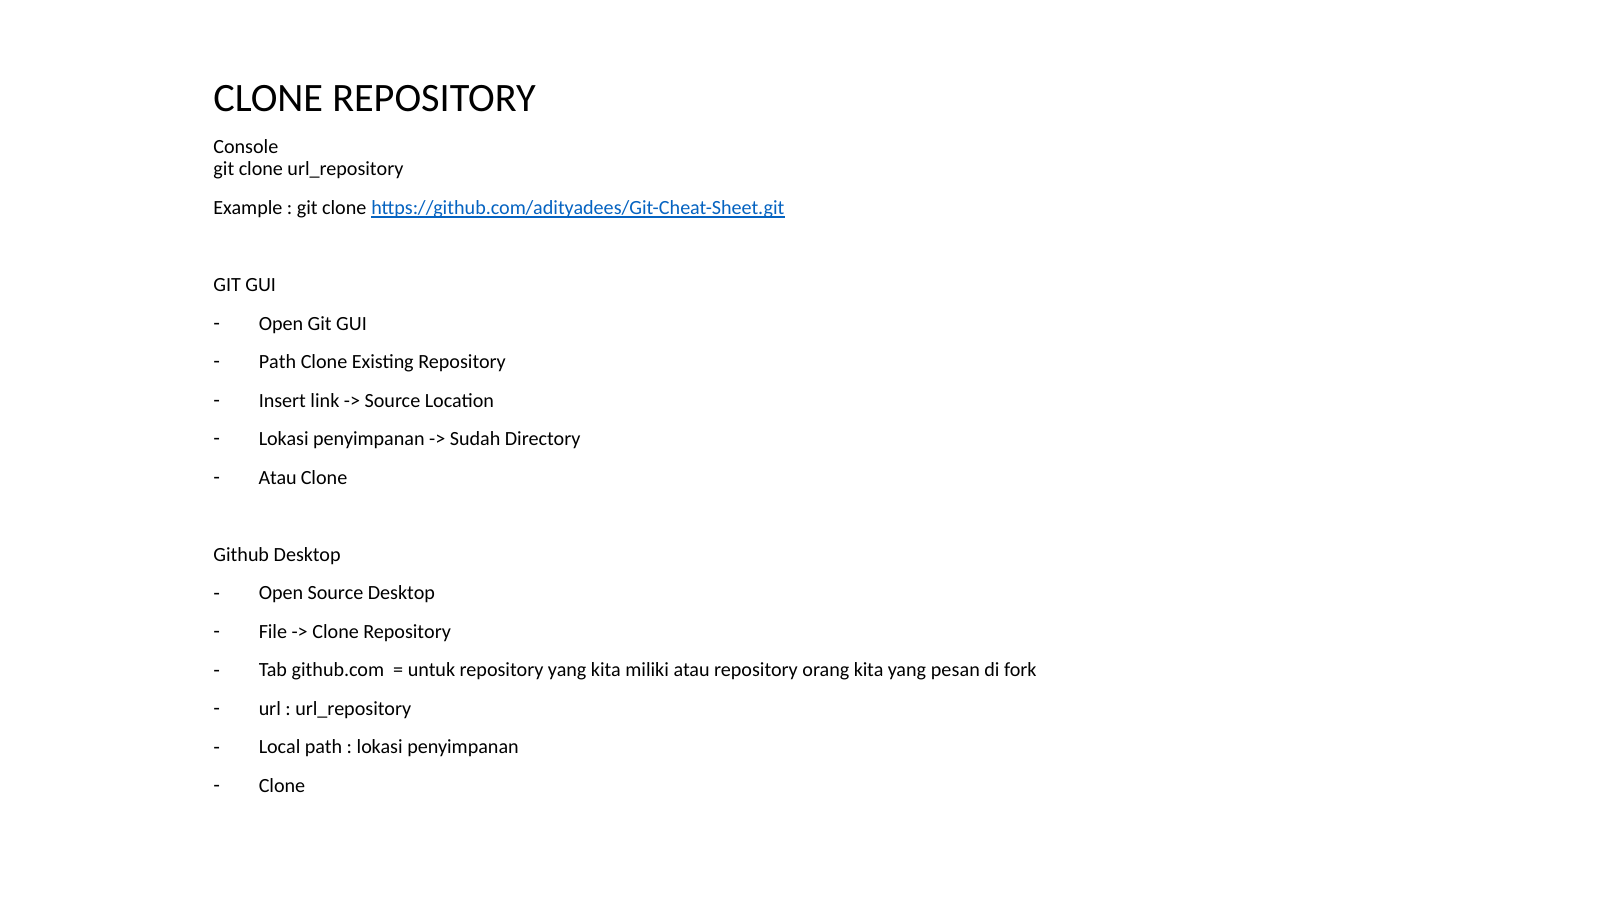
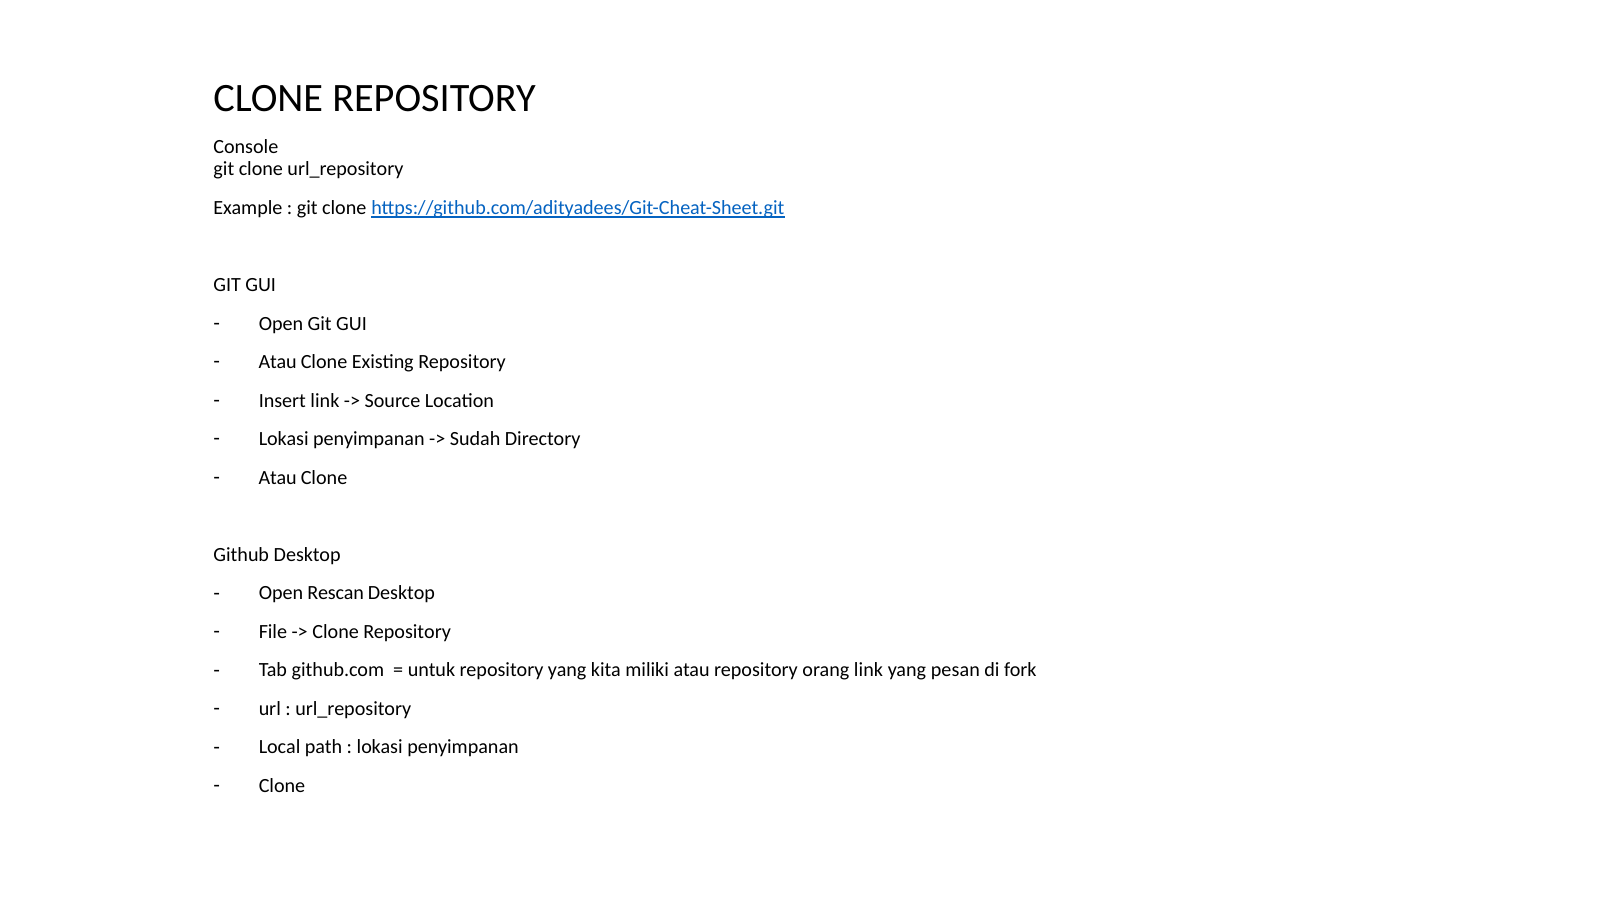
Path at (277, 362): Path -> Atau
Open Source: Source -> Rescan
orang kita: kita -> link
